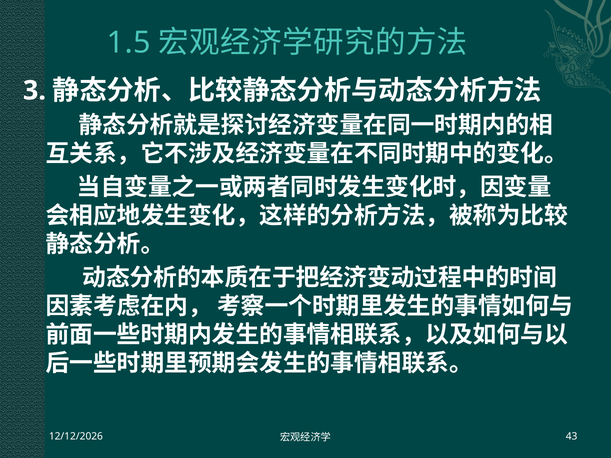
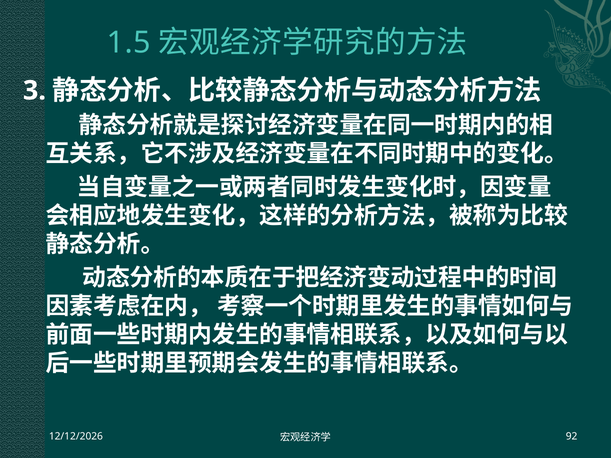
43: 43 -> 92
